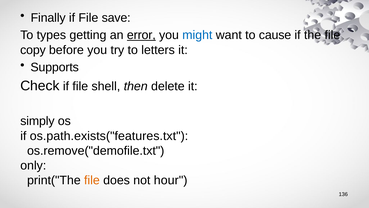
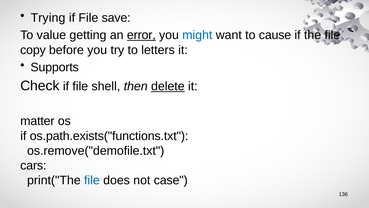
Finally: Finally -> Trying
types: types -> value
delete underline: none -> present
simply: simply -> matter
os.path.exists("features.txt: os.path.exists("features.txt -> os.path.exists("functions.txt
only: only -> cars
file at (92, 180) colour: orange -> blue
hour: hour -> case
